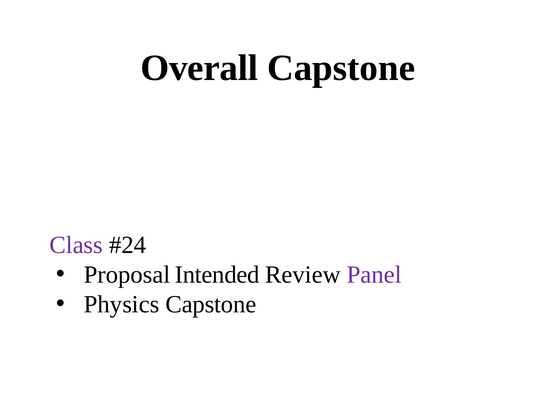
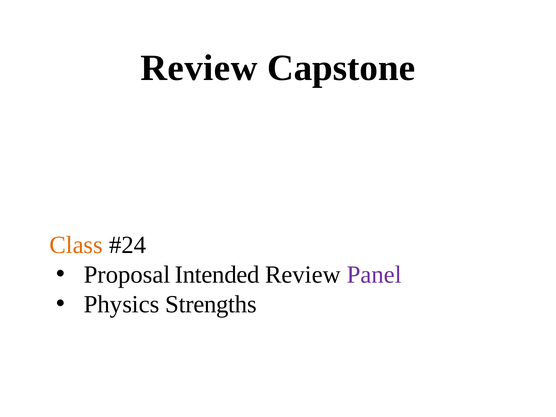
Overall at (199, 68): Overall -> Review
Class colour: purple -> orange
Physics Capstone: Capstone -> Strengths
